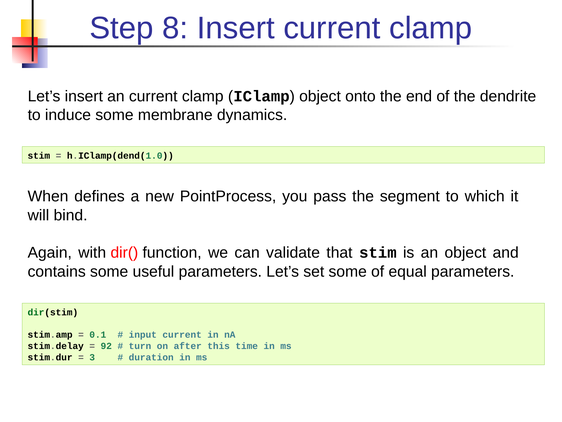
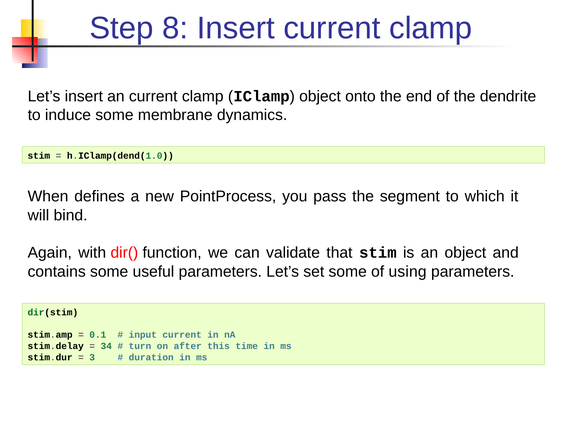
equal: equal -> using
92: 92 -> 34
